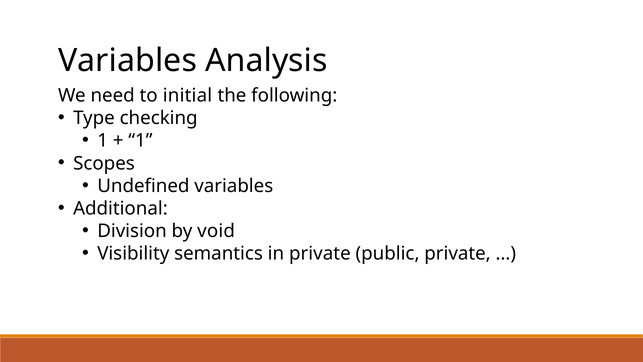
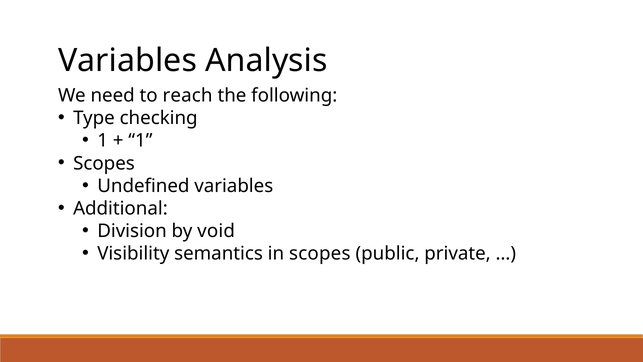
initial: initial -> reach
in private: private -> scopes
